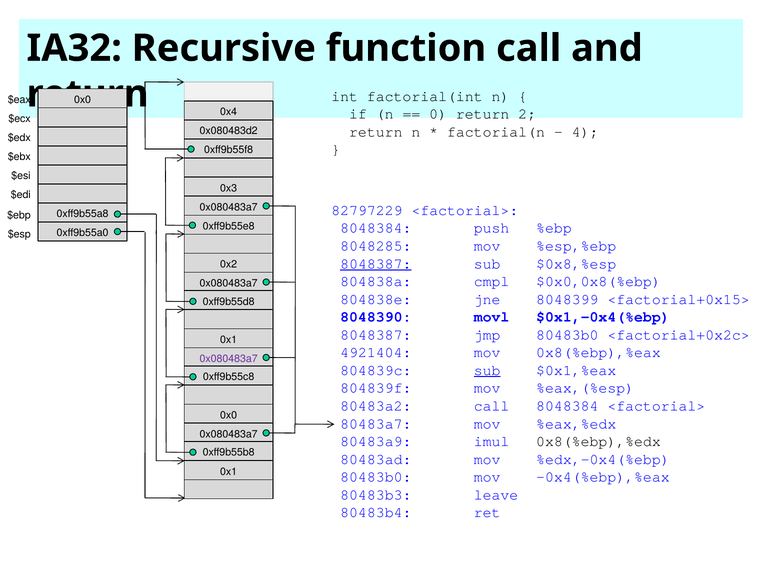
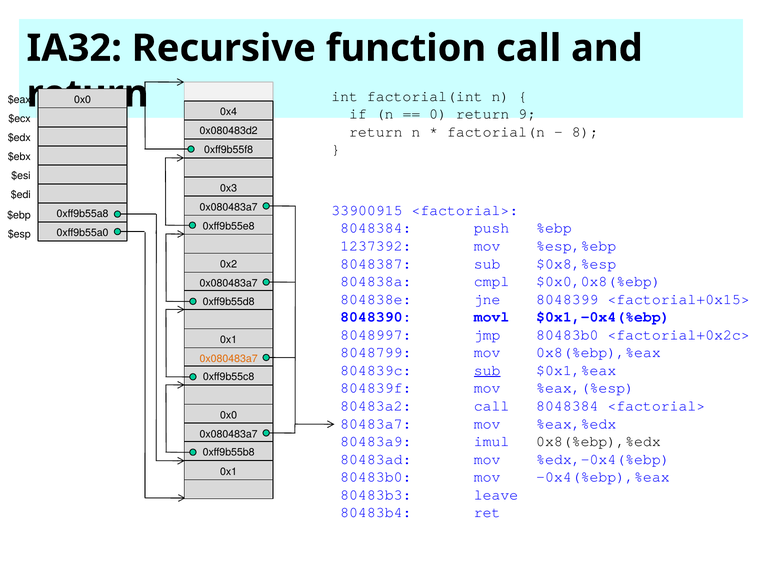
2: 2 -> 9
4: 4 -> 8
82797229: 82797229 -> 33900915
8048285: 8048285 -> 1237392
8048387 at (376, 264) underline: present -> none
8048387 at (376, 335): 8048387 -> 8048997
4921404: 4921404 -> 8048799
0x080483a7 at (229, 359) colour: purple -> orange
